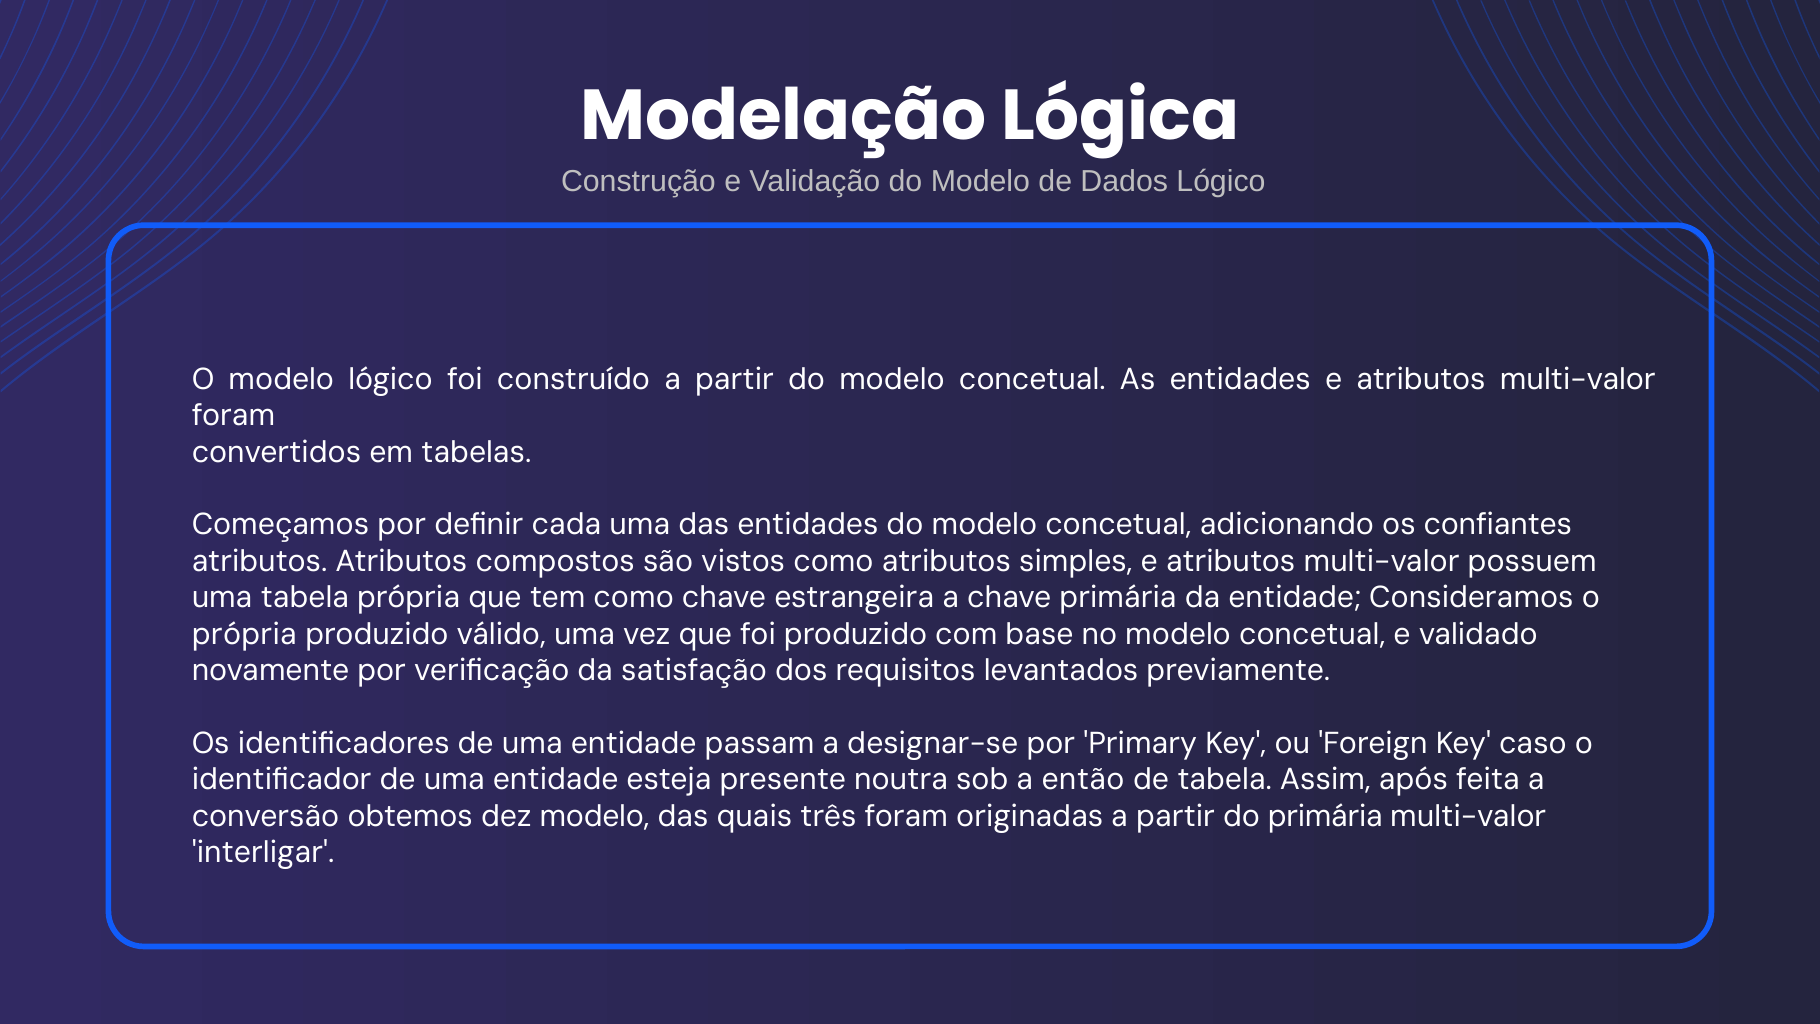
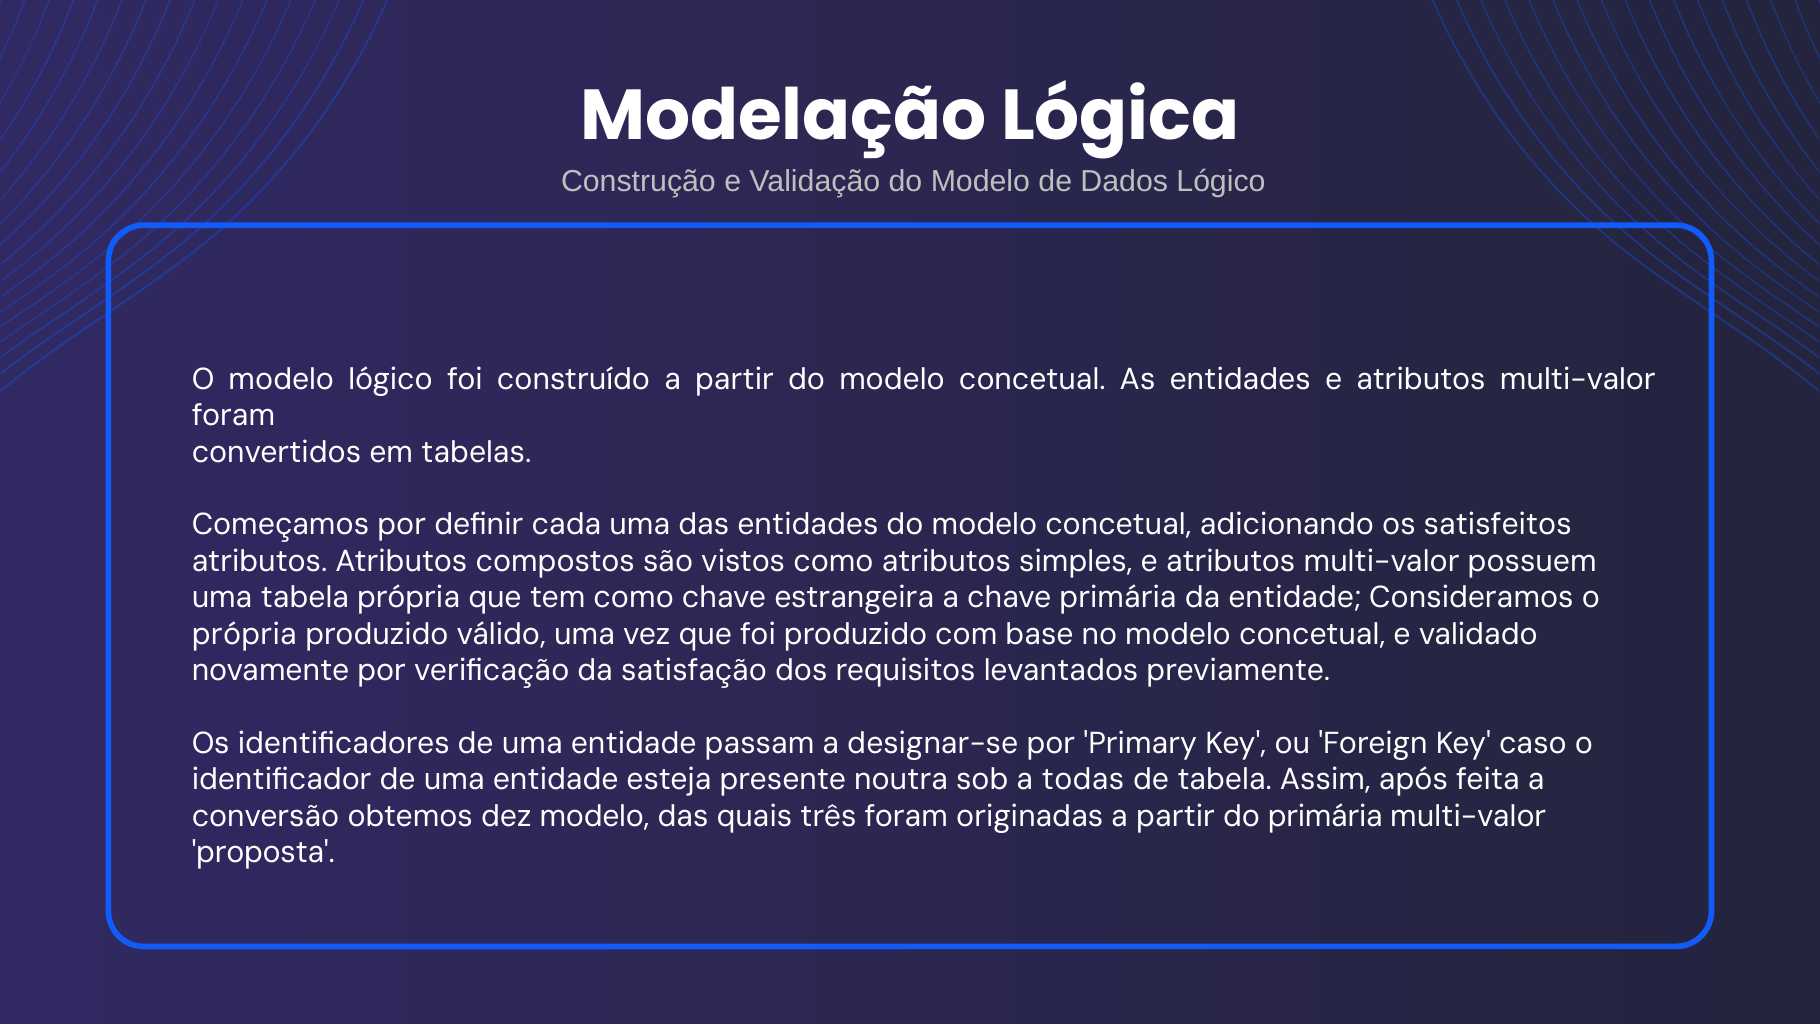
confiantes: confiantes -> satisfeitos
então: então -> todas
interligar: interligar -> proposta
